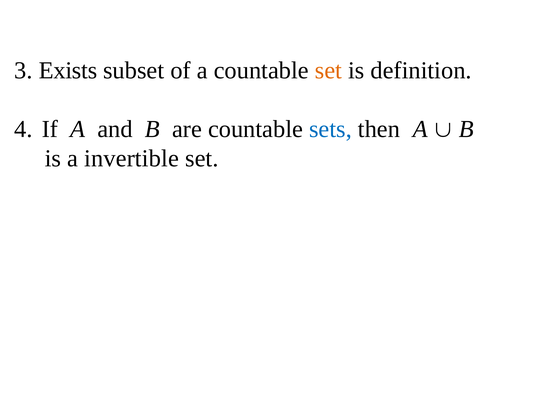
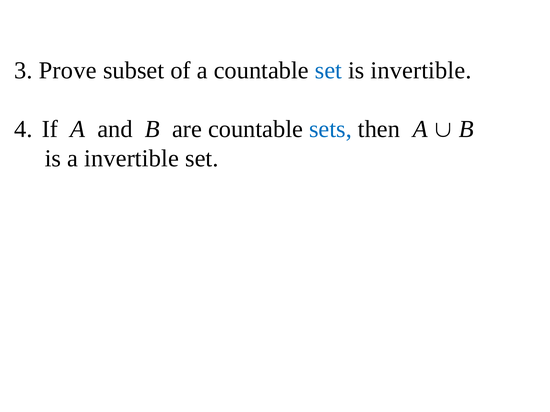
Exists: Exists -> Prove
set at (328, 71) colour: orange -> blue
is definition: definition -> invertible
